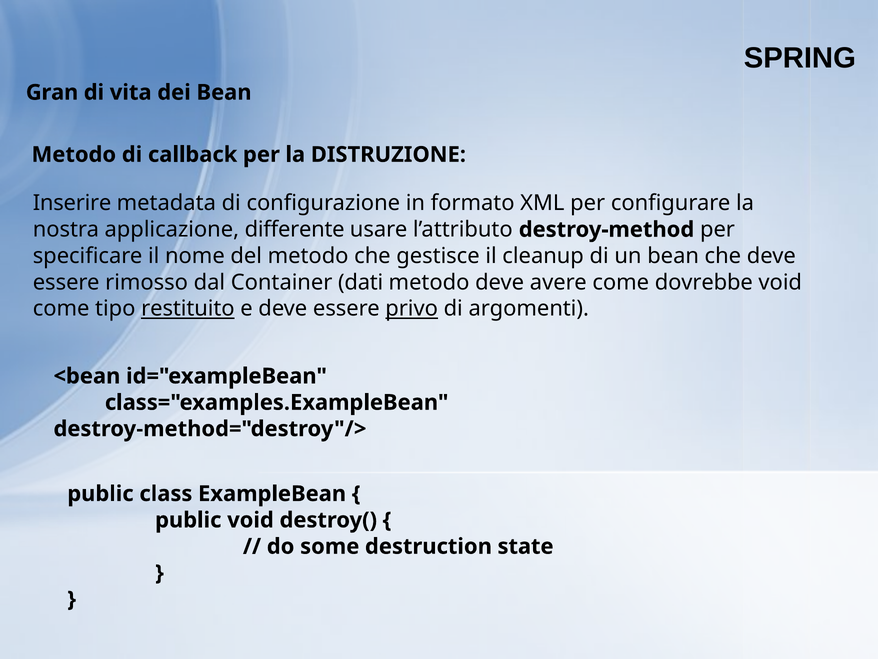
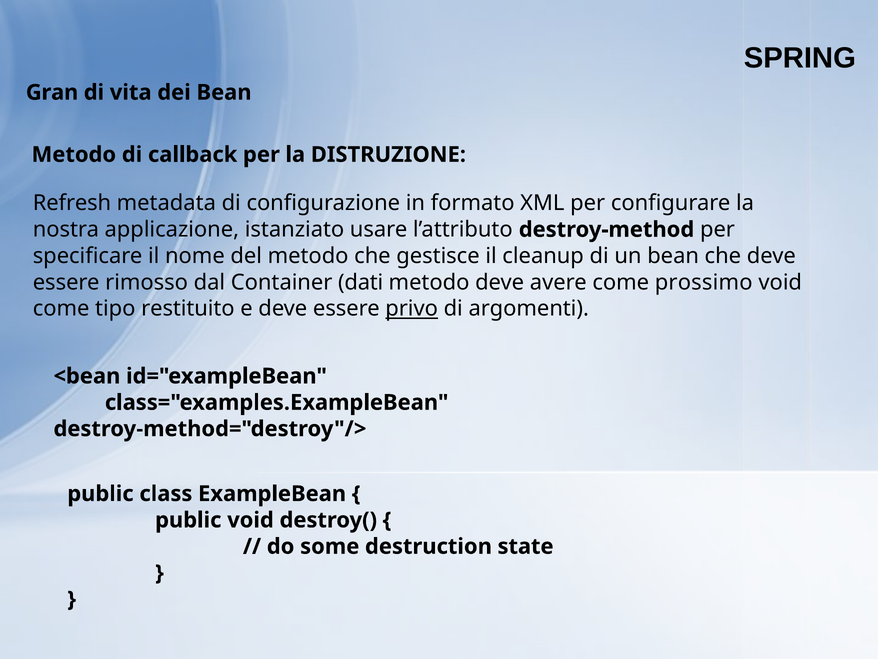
Inserire: Inserire -> Refresh
differente: differente -> istanziato
dovrebbe: dovrebbe -> prossimo
restituito underline: present -> none
